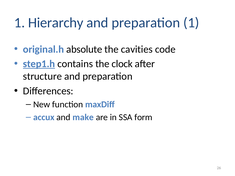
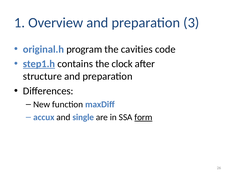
Hierarchy: Hierarchy -> Overview
preparation 1: 1 -> 3
absolute: absolute -> program
make: make -> single
form underline: none -> present
